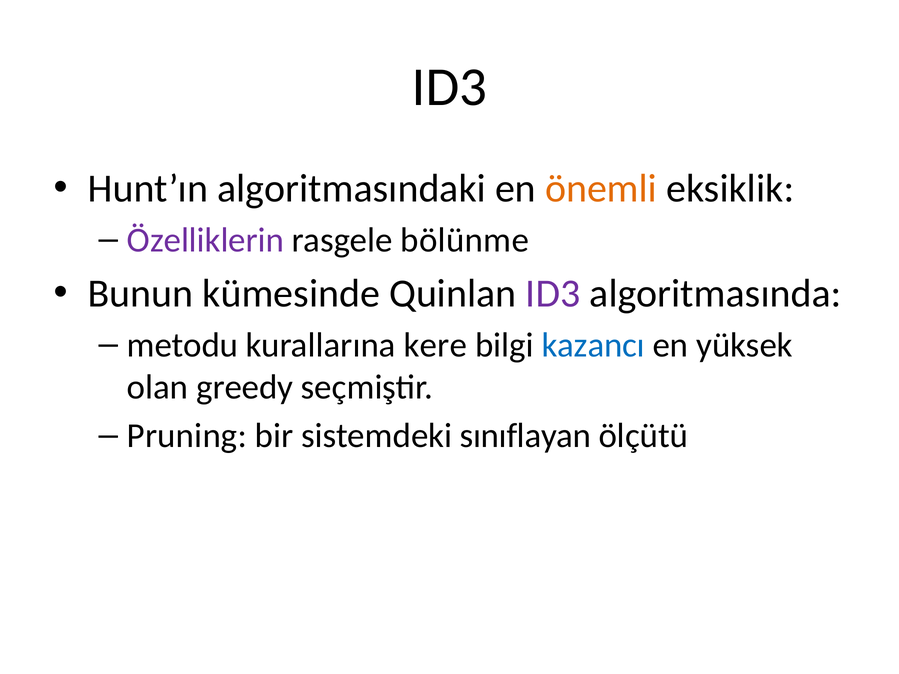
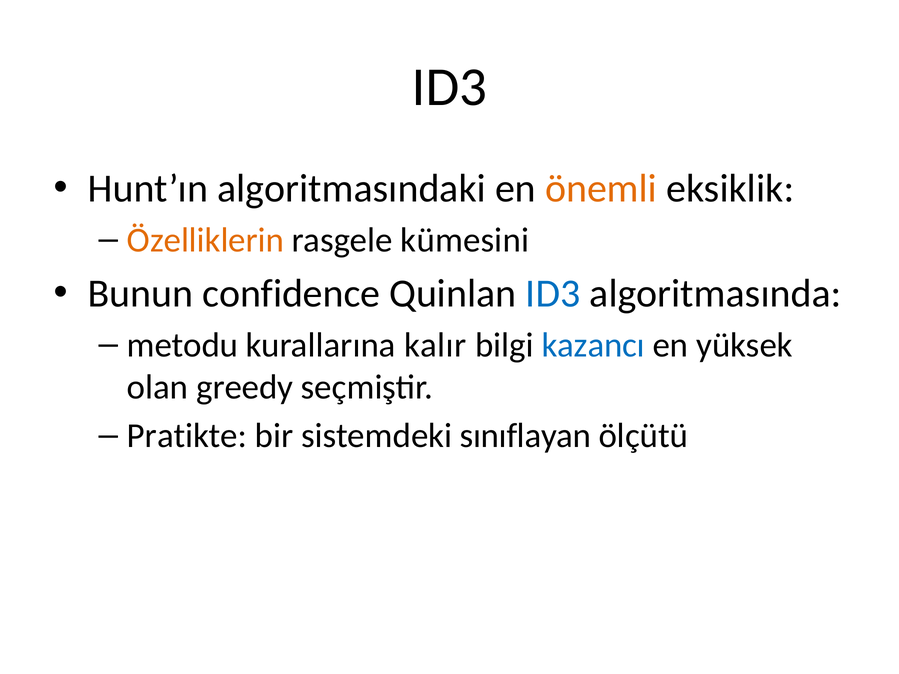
Özelliklerin colour: purple -> orange
bölünme: bölünme -> kümesini
kümesinde: kümesinde -> confidence
ID3 at (553, 294) colour: purple -> blue
kere: kere -> kalır
Pruning: Pruning -> Pratikte
